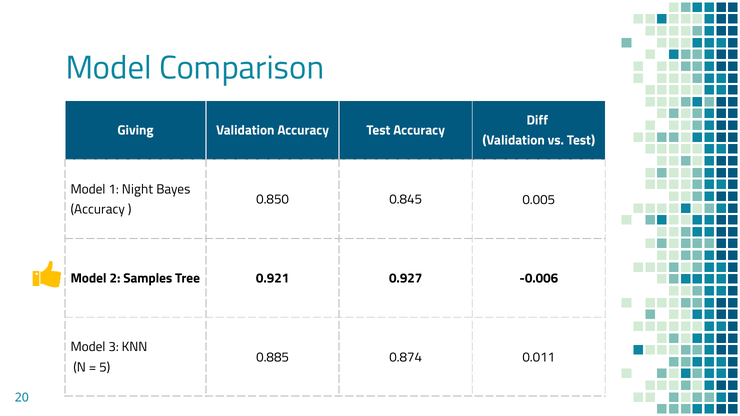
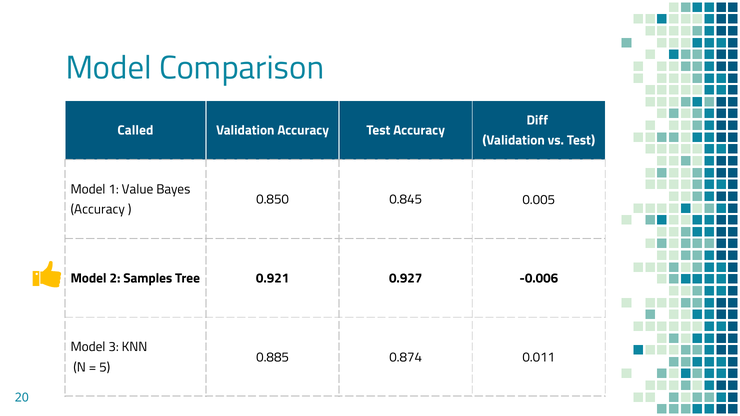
Giving: Giving -> Called
Night: Night -> Value
